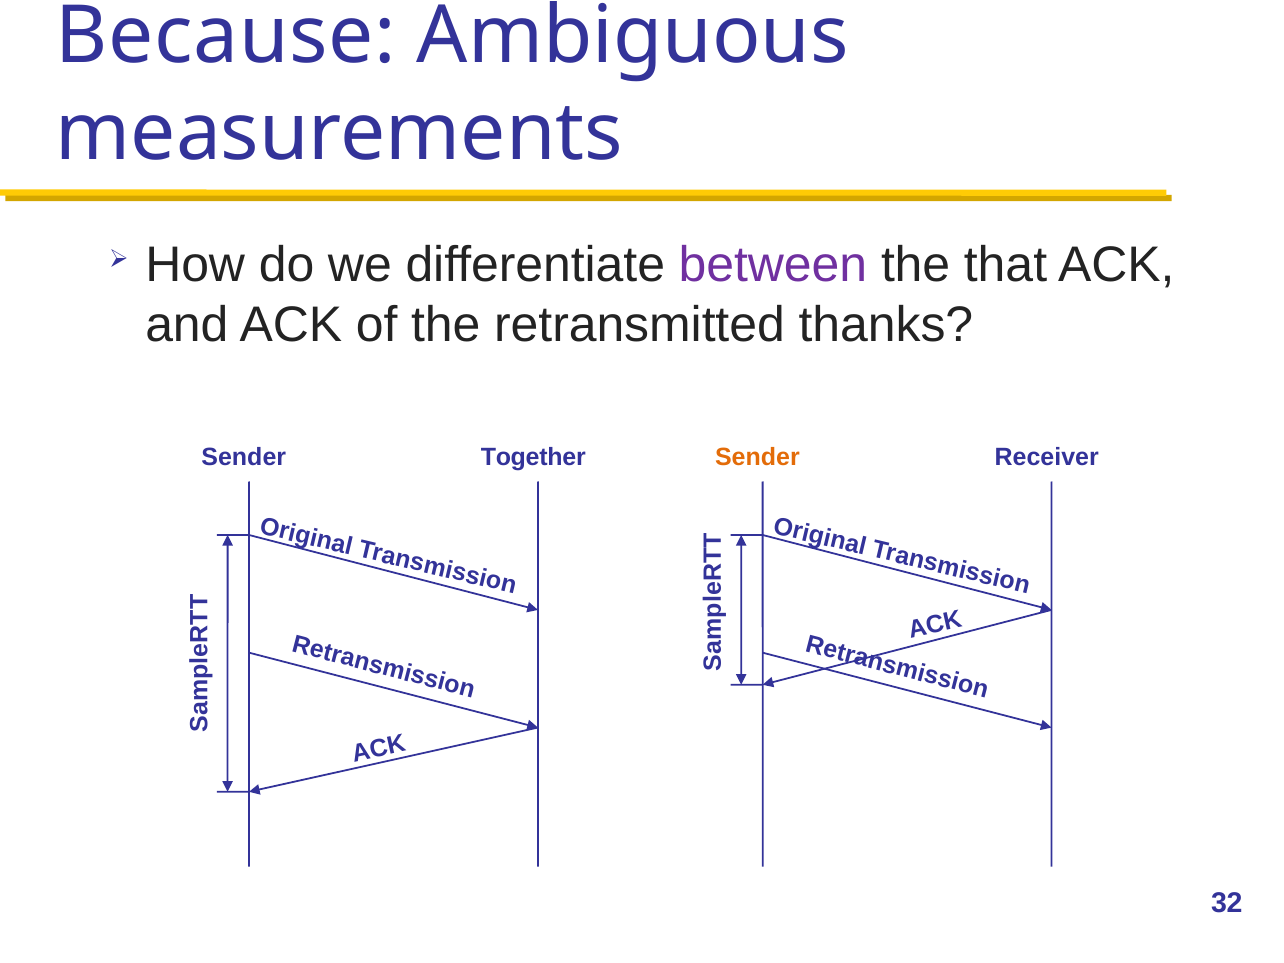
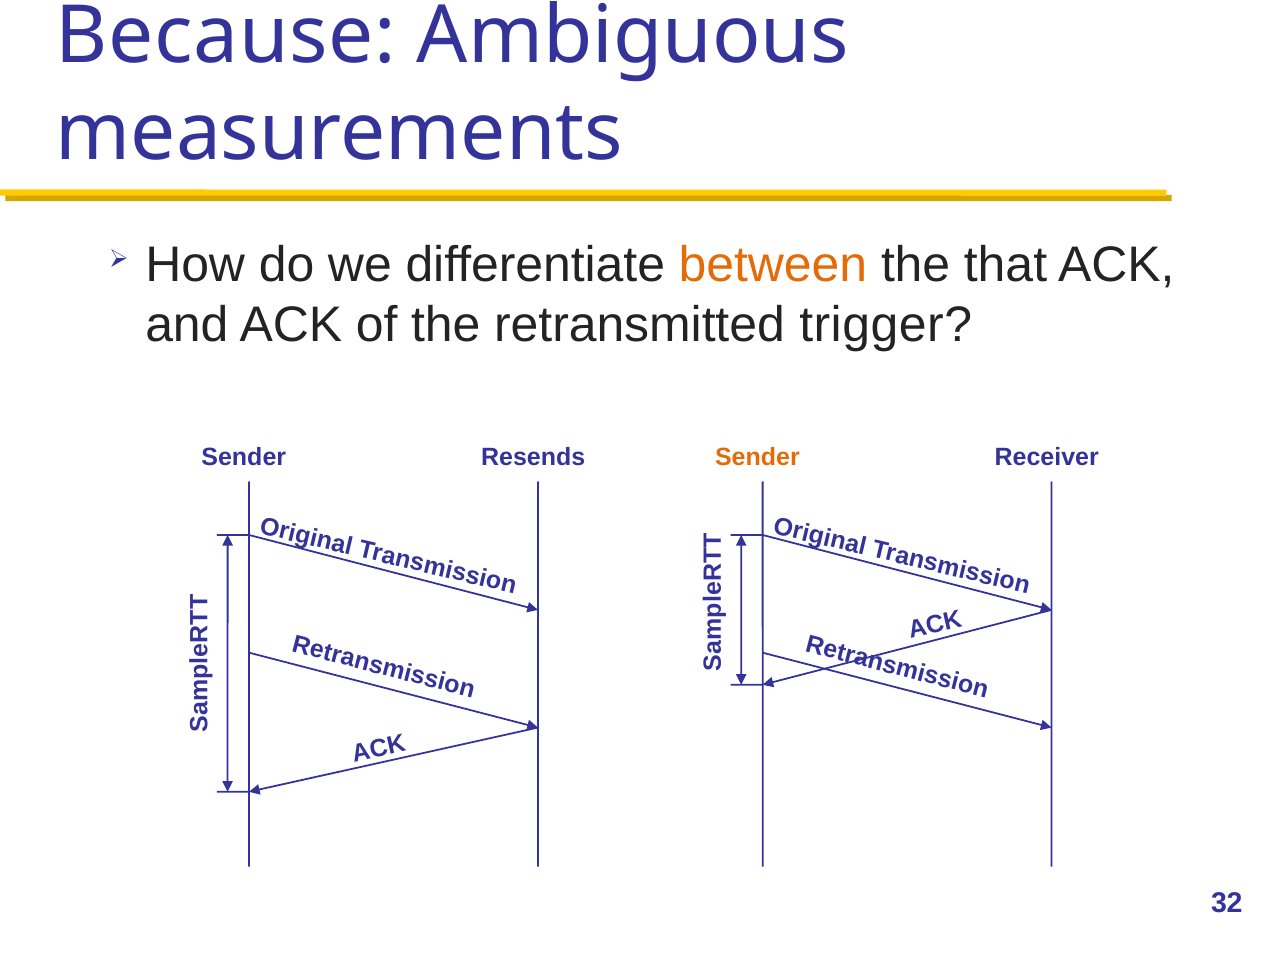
between colour: purple -> orange
thanks: thanks -> trigger
Together: Together -> Resends
